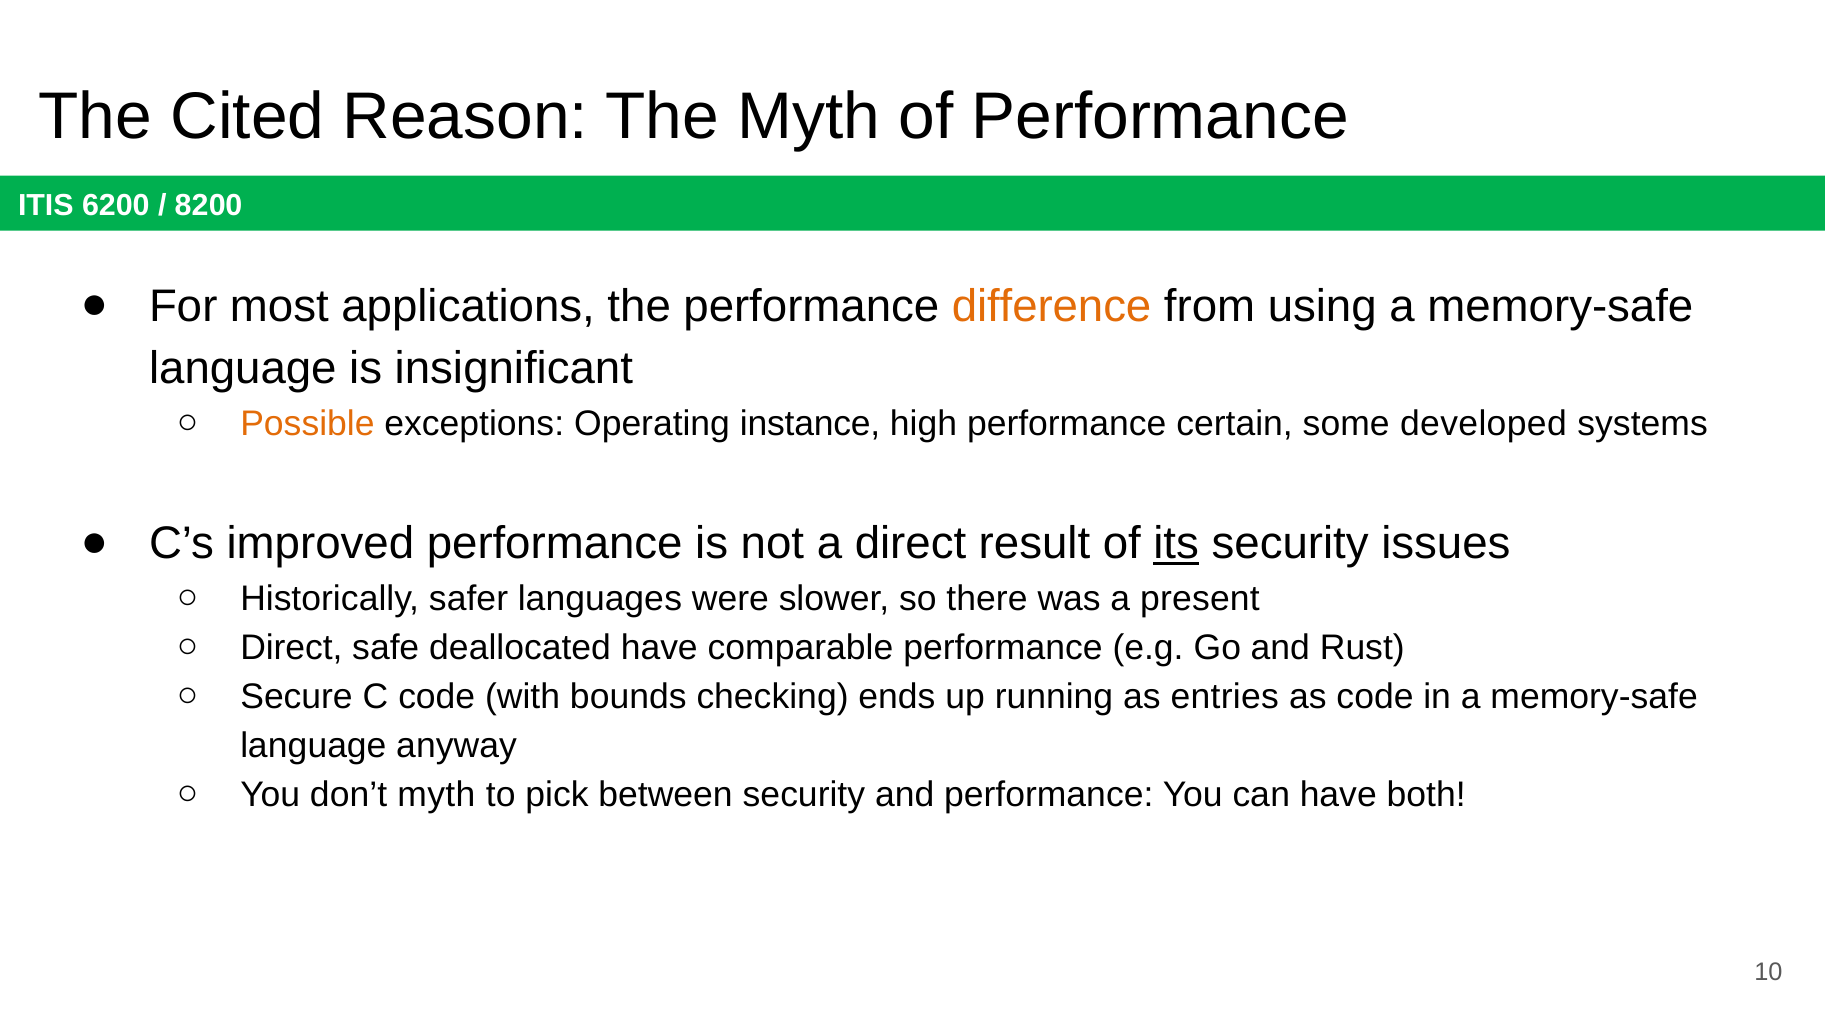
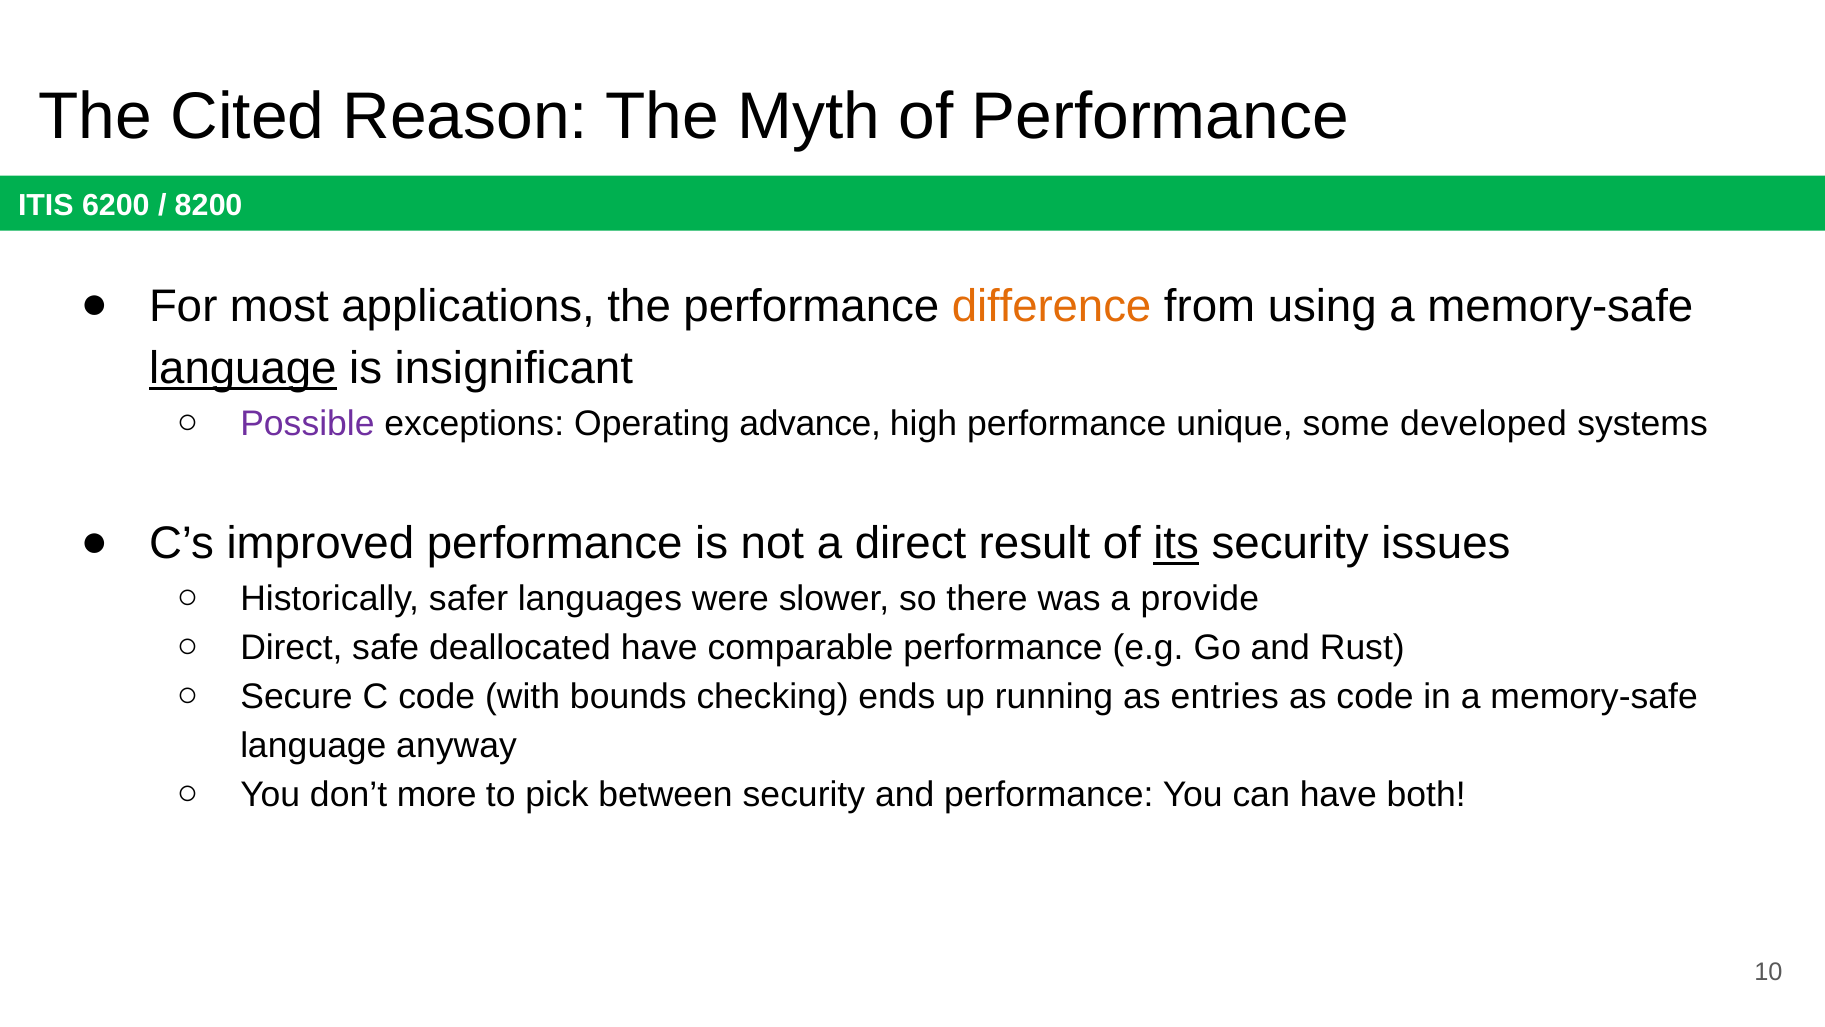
language at (243, 369) underline: none -> present
Possible colour: orange -> purple
instance: instance -> advance
certain: certain -> unique
present: present -> provide
don’t myth: myth -> more
